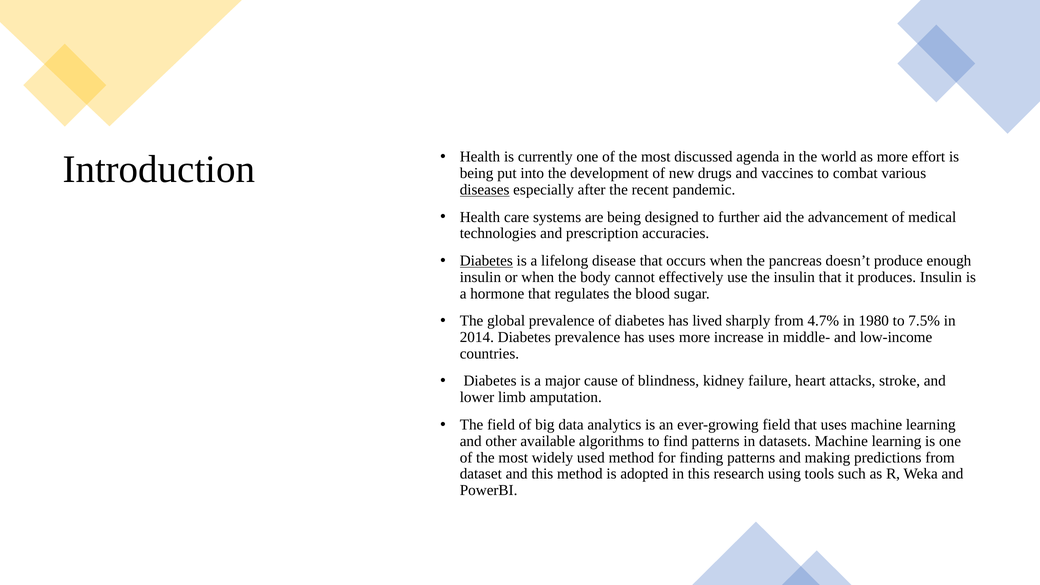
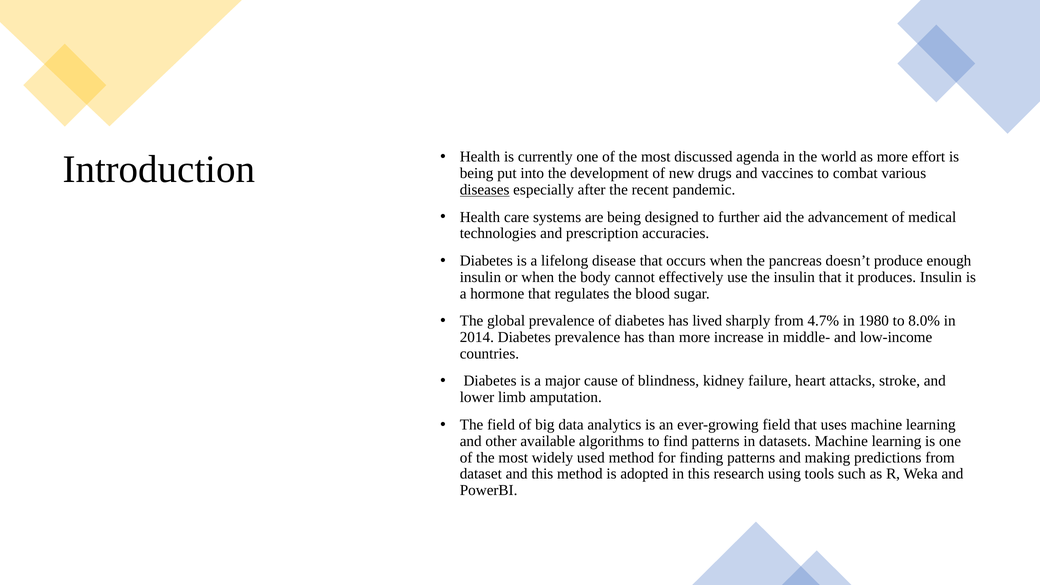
Diabetes at (486, 261) underline: present -> none
7.5%: 7.5% -> 8.0%
has uses: uses -> than
